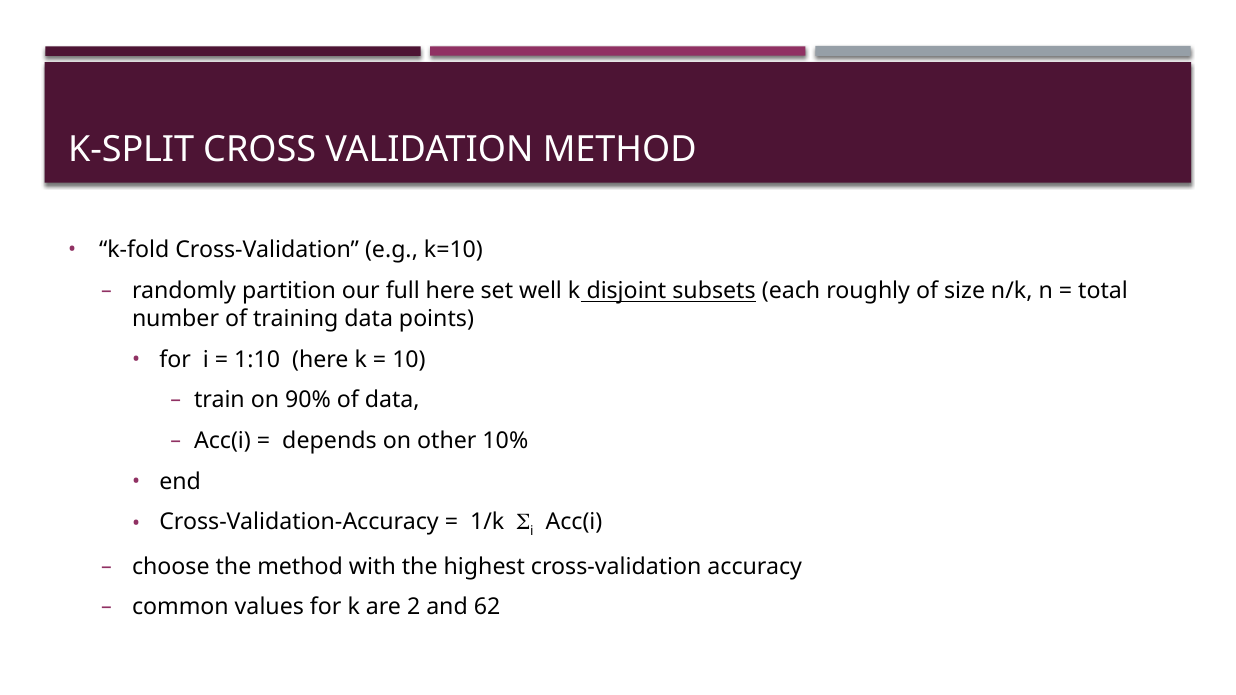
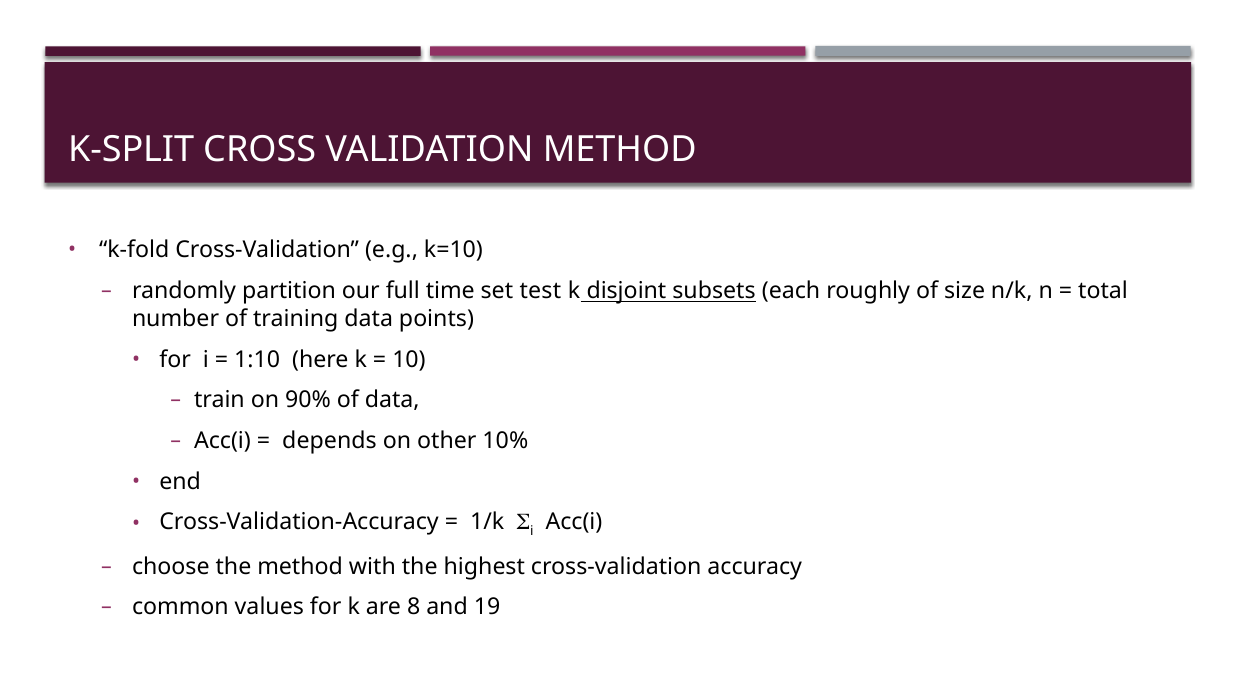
full here: here -> time
well: well -> test
2: 2 -> 8
62: 62 -> 19
